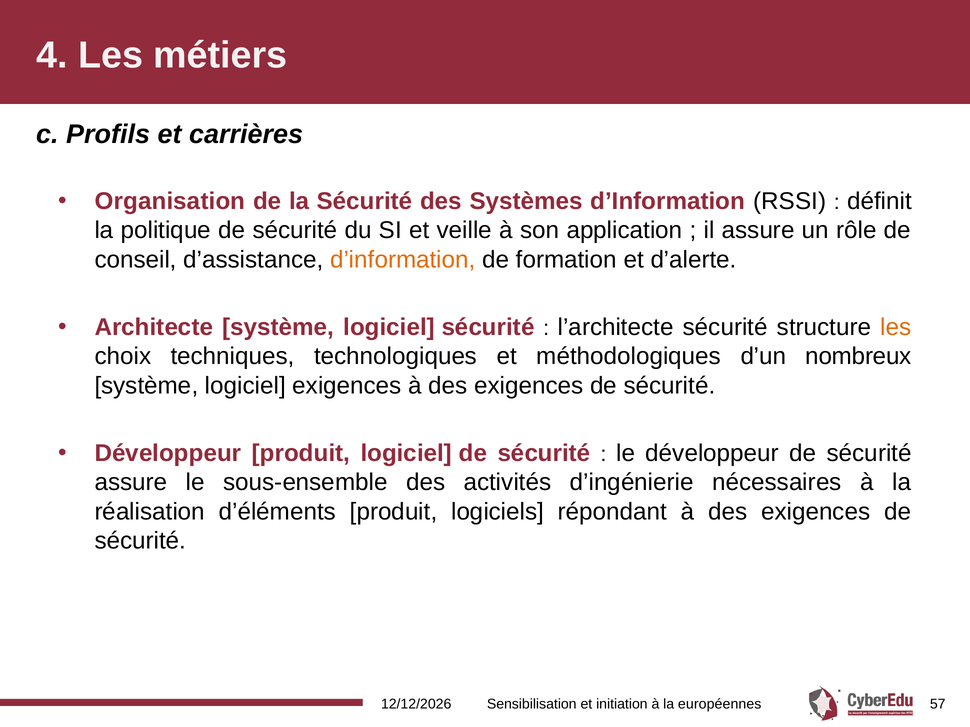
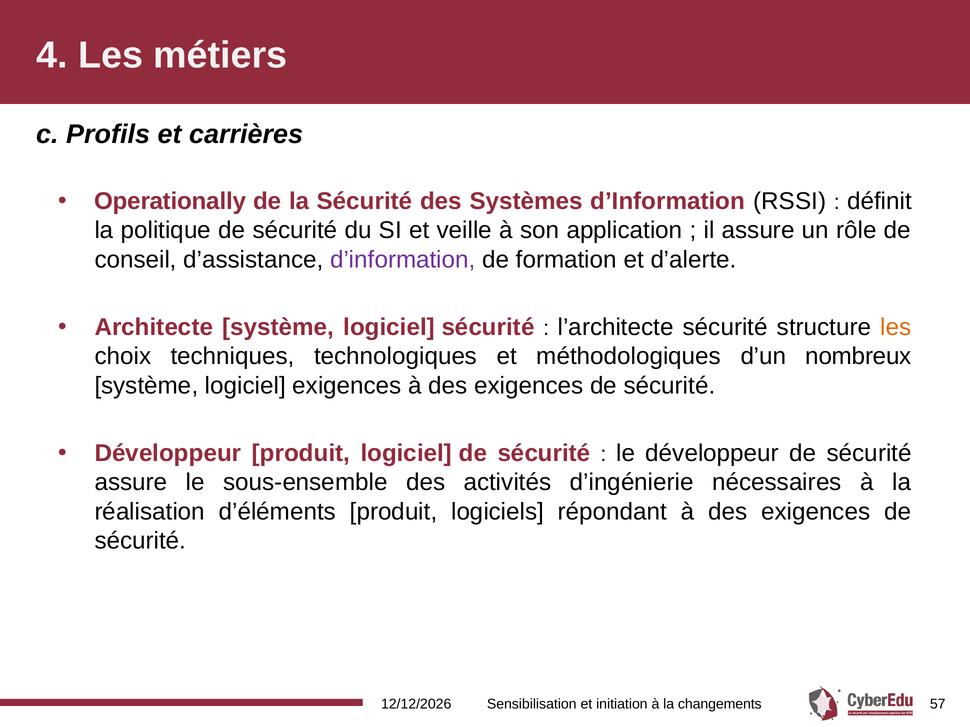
Organisation: Organisation -> Operationally
d’information at (403, 260) colour: orange -> purple
européennes: européennes -> changements
